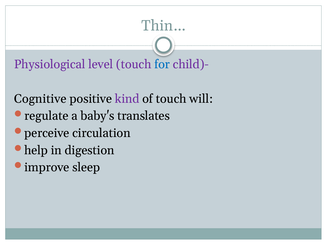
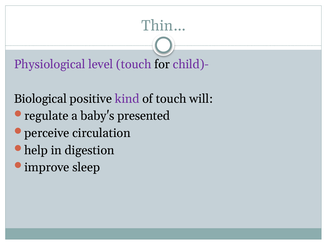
for colour: blue -> black
Cognitive: Cognitive -> Biological
translates: translates -> presented
